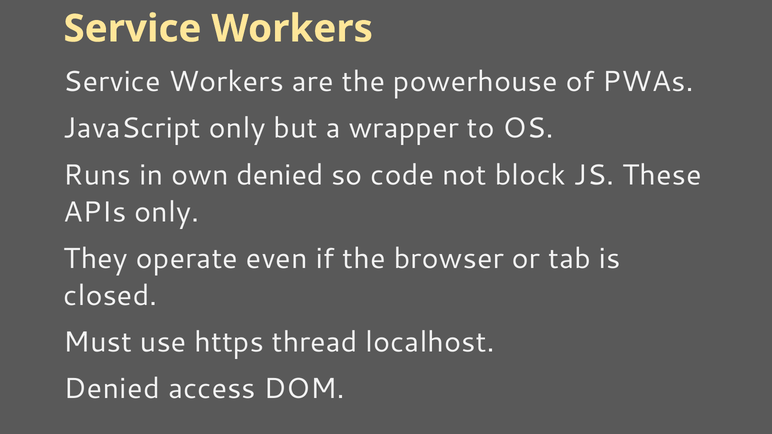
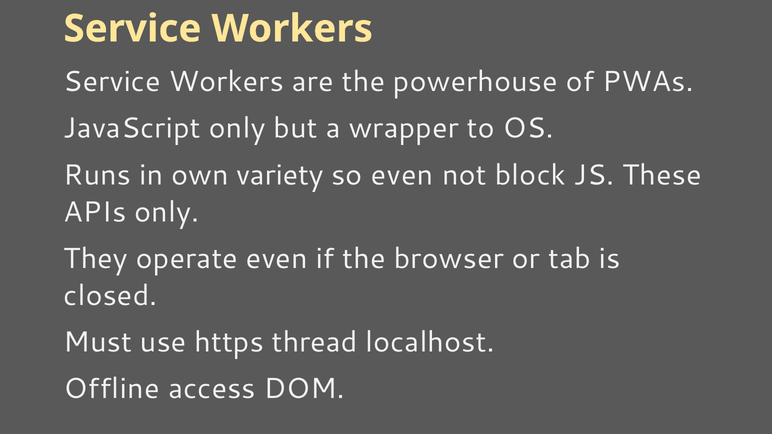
own denied: denied -> variety
so code: code -> even
Denied at (112, 389): Denied -> Offline
